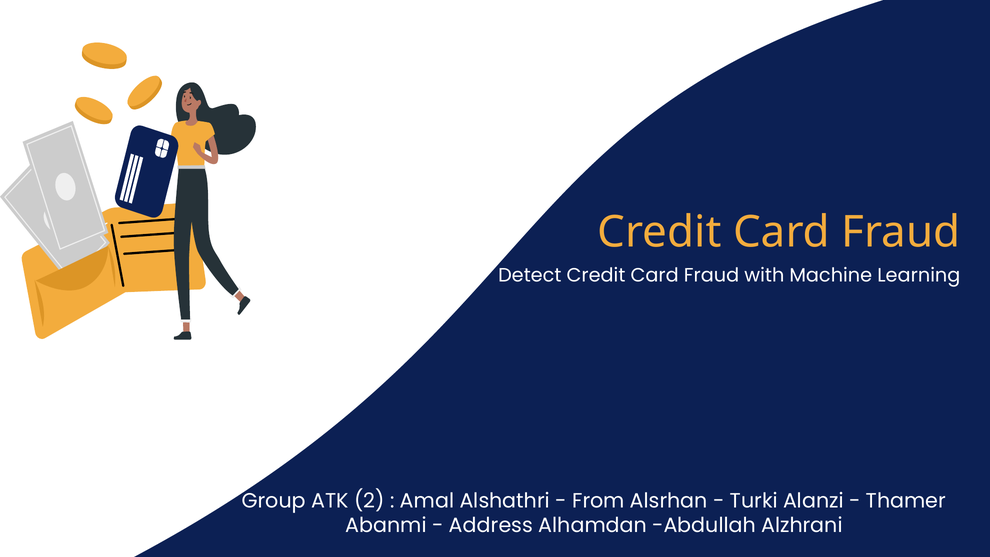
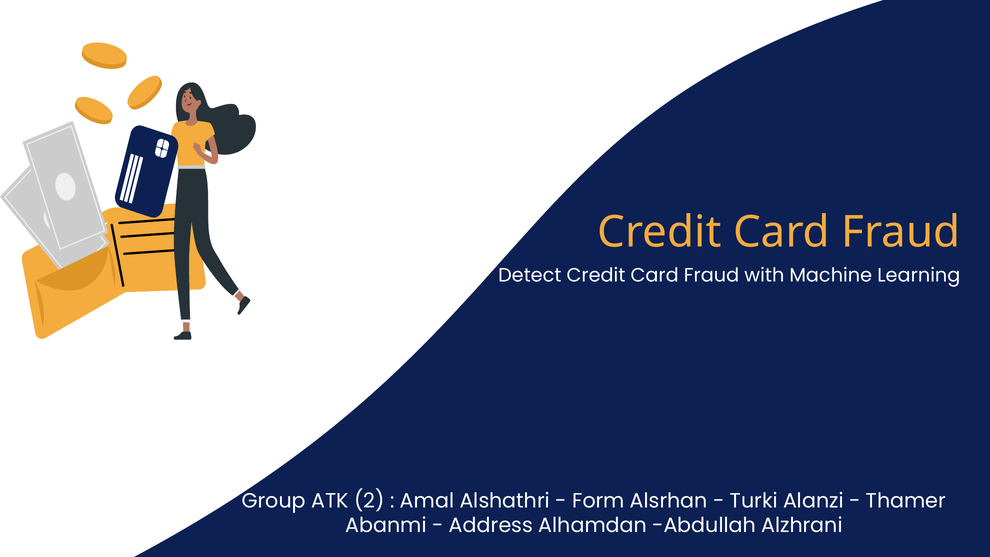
From: From -> Form
